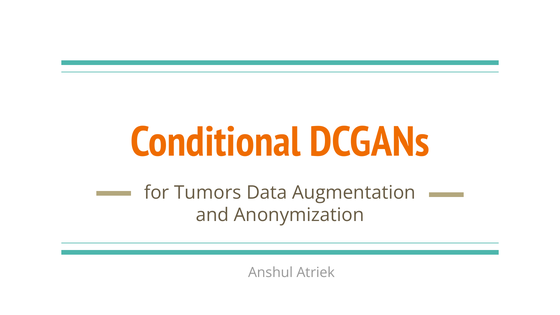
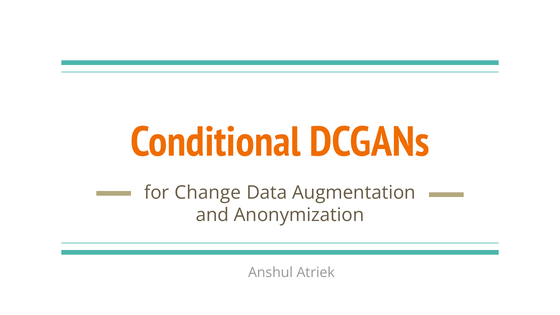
Tumors: Tumors -> Change
